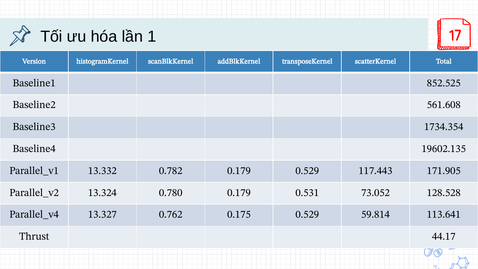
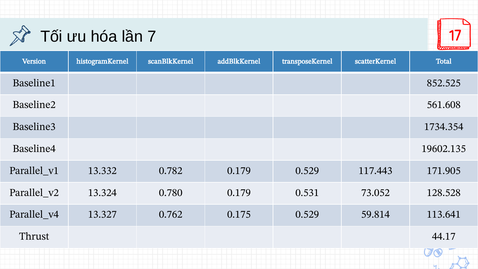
1: 1 -> 7
